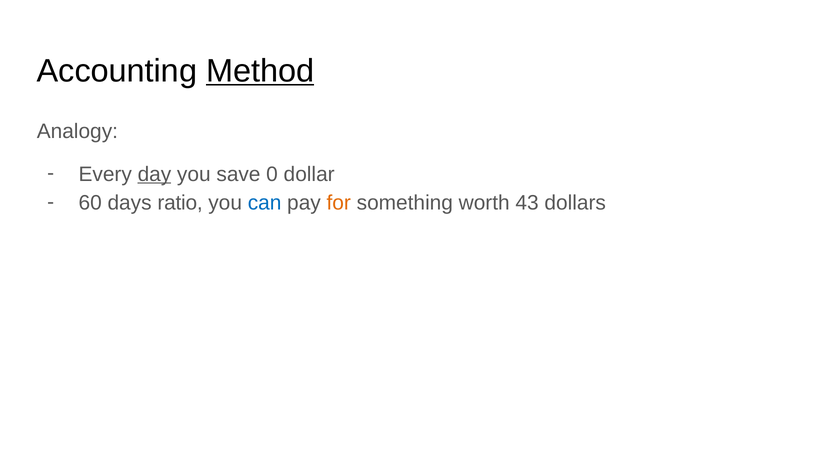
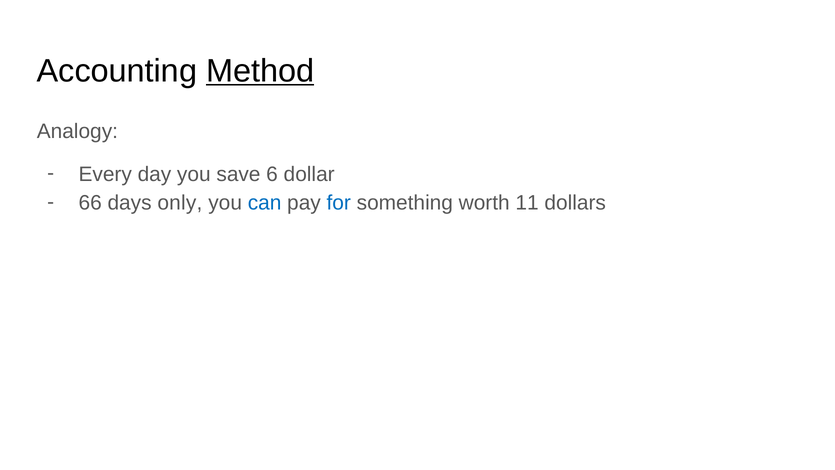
day underline: present -> none
0: 0 -> 6
60: 60 -> 66
ratio: ratio -> only
for colour: orange -> blue
43: 43 -> 11
